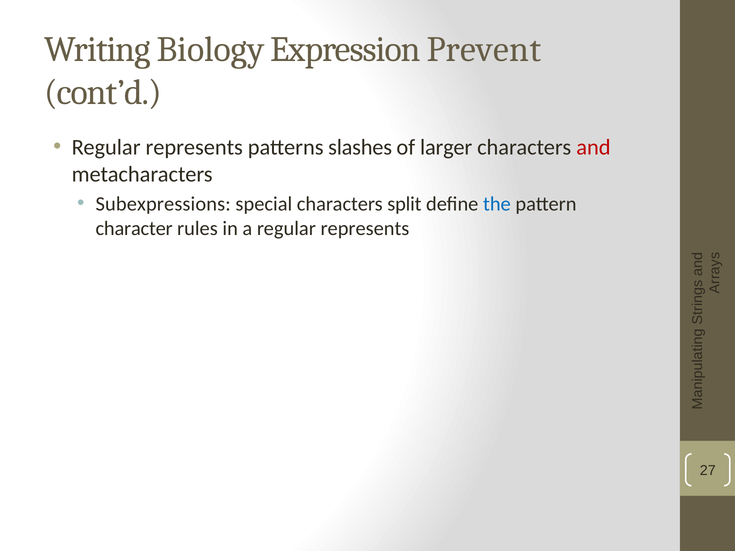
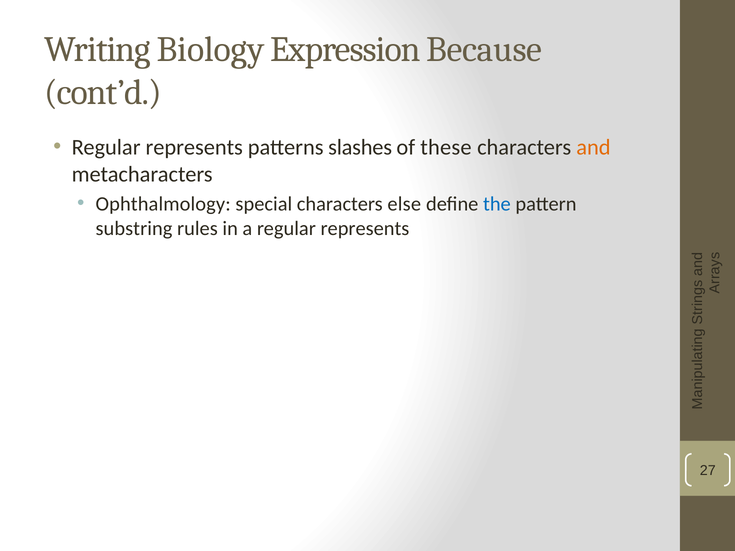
Prevent: Prevent -> Because
larger: larger -> these
and colour: red -> orange
Subexpressions: Subexpressions -> Ophthalmology
split: split -> else
character: character -> substring
